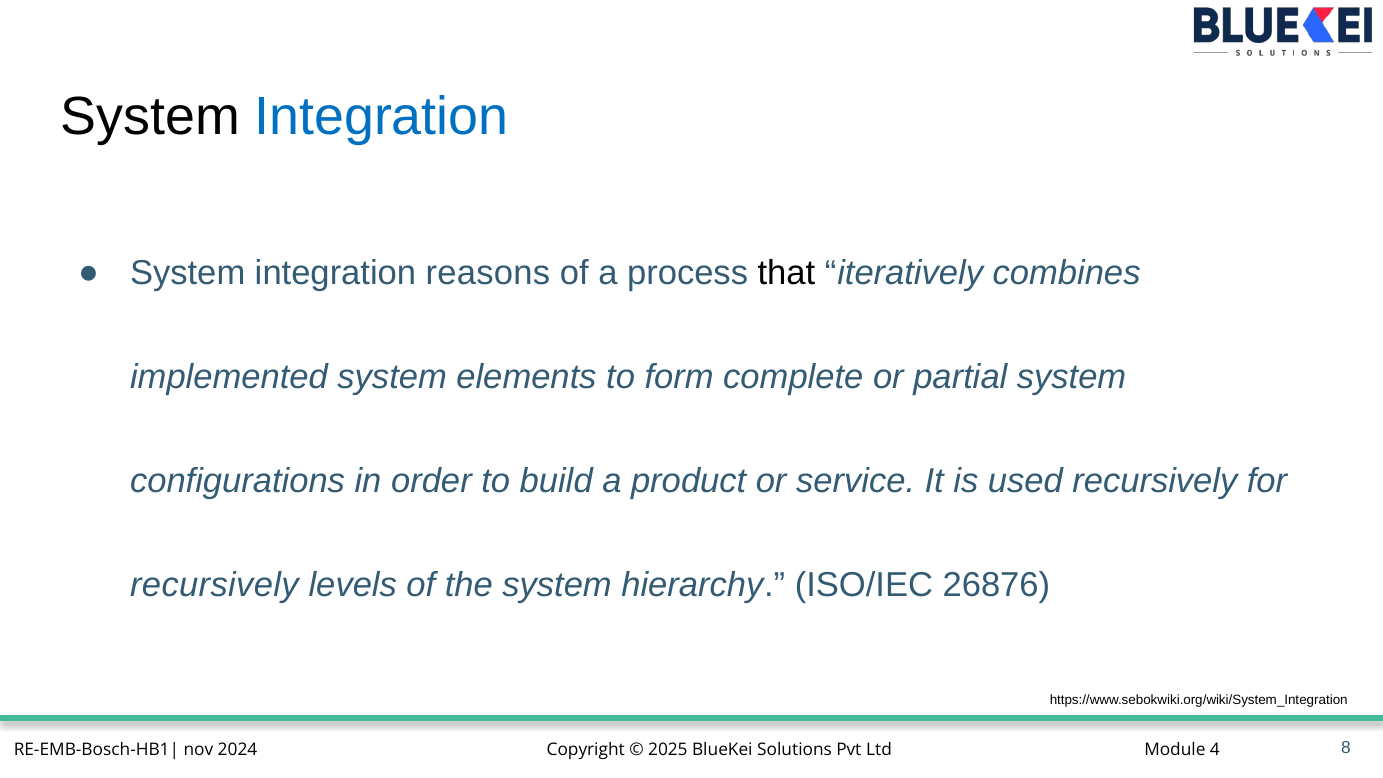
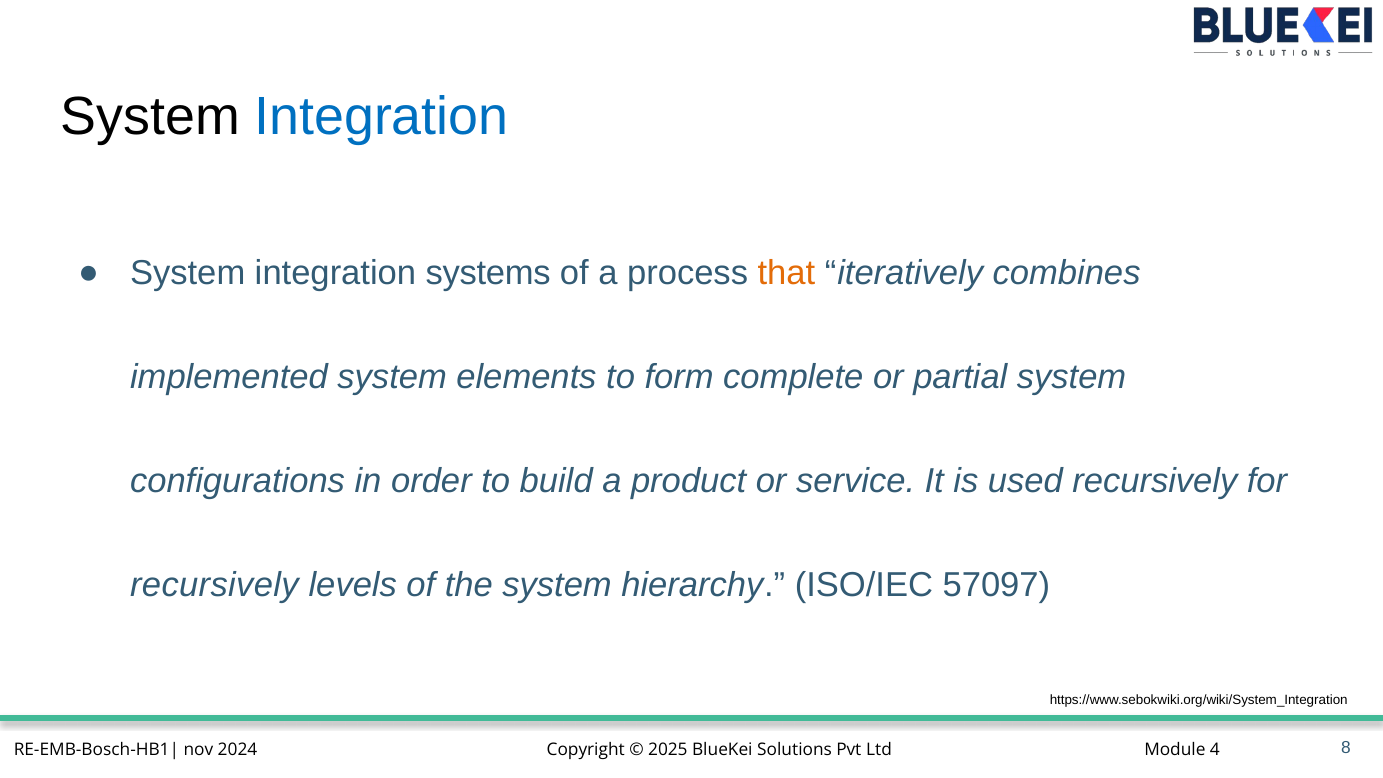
reasons: reasons -> systems
that colour: black -> orange
26876: 26876 -> 57097
